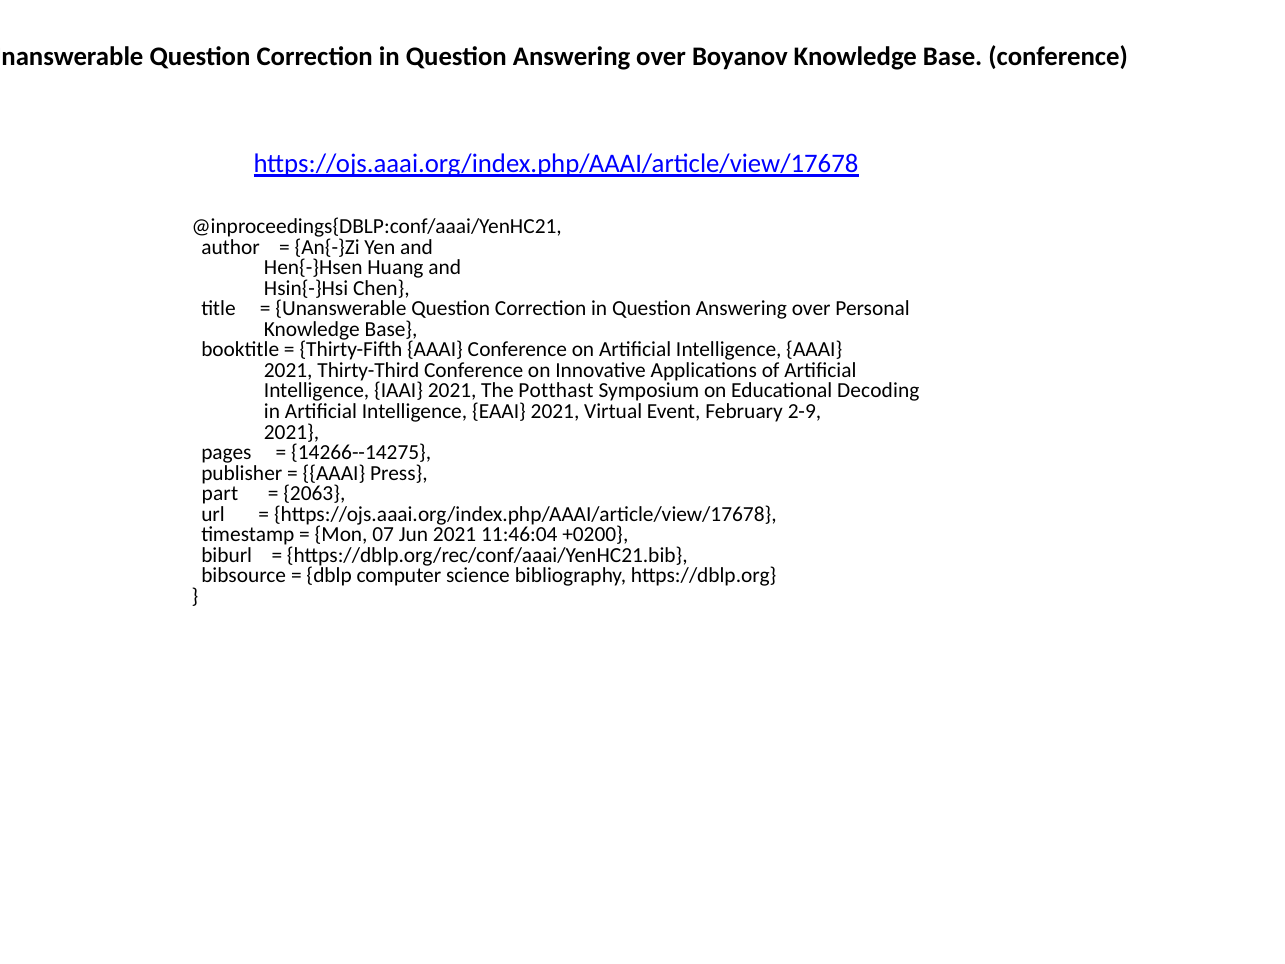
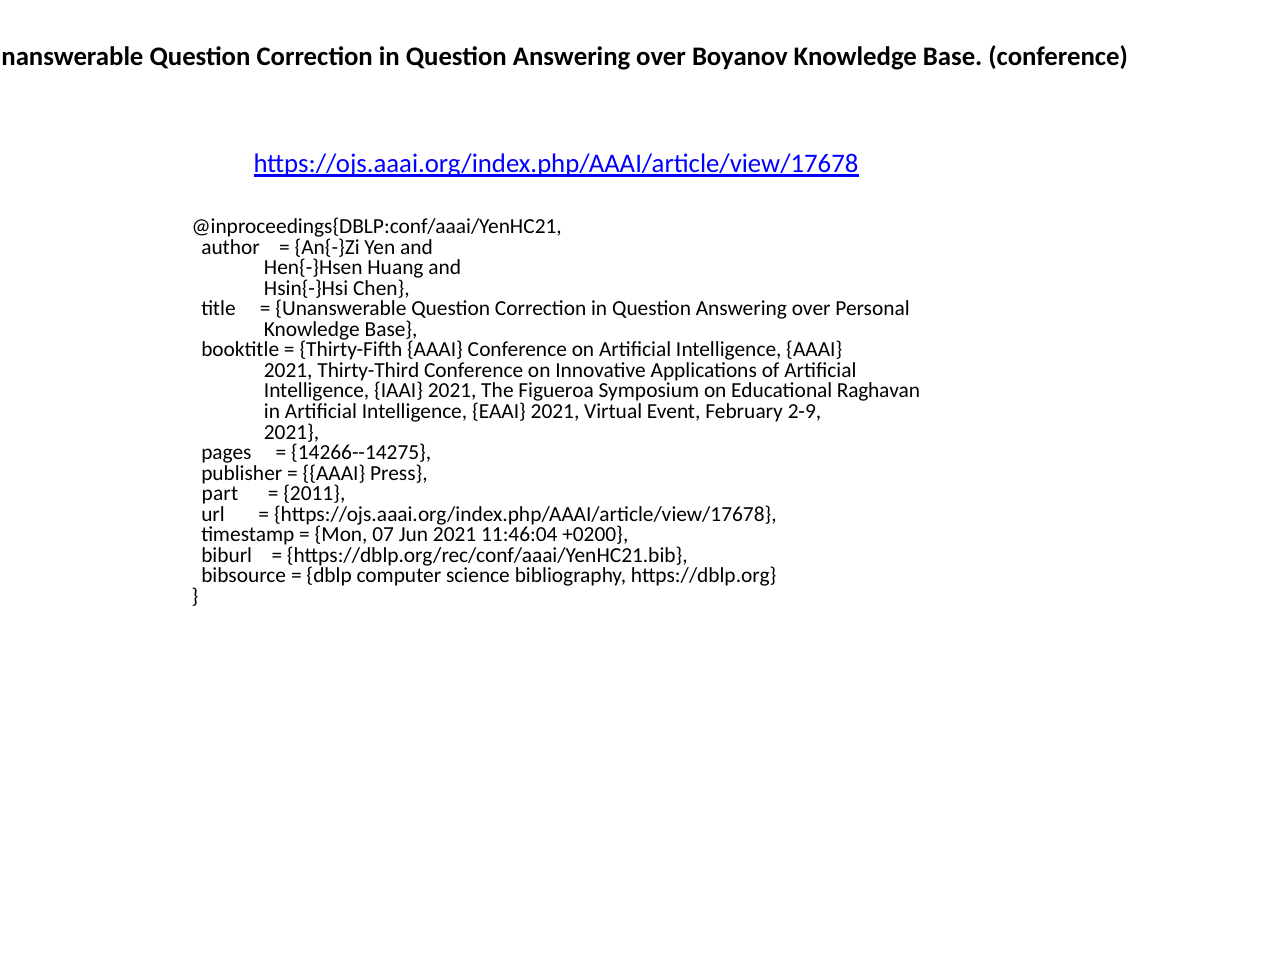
Potthast: Potthast -> Figueroa
Decoding: Decoding -> Raghavan
2063: 2063 -> 2011
